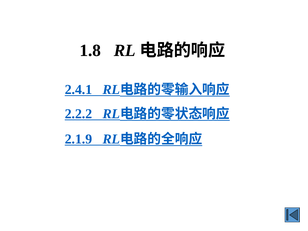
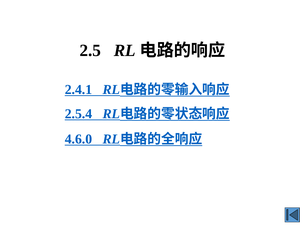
1.8: 1.8 -> 2.5
2.2.2: 2.2.2 -> 2.5.4
2.1.9: 2.1.9 -> 4.6.0
